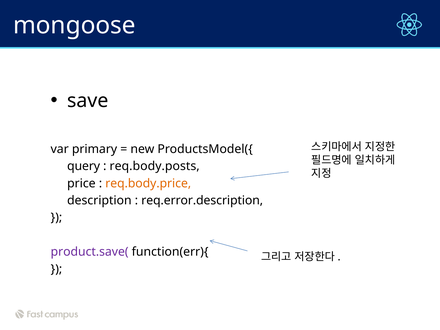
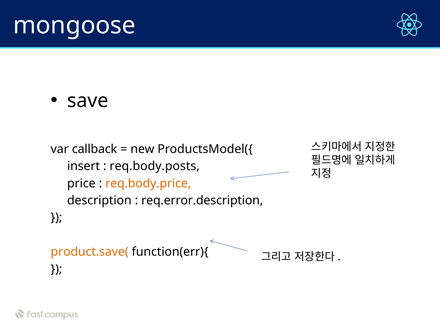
primary: primary -> callback
query: query -> insert
product.save( colour: purple -> orange
